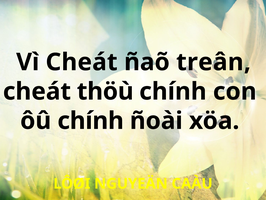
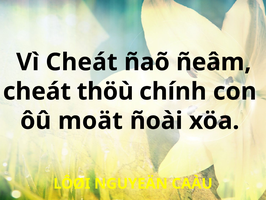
treân: treân -> ñeâm
ôû chính: chính -> moät
